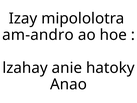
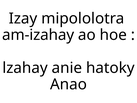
am-andro: am-andro -> am-izahay
